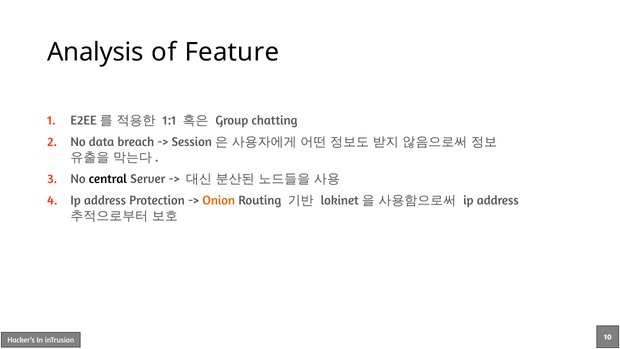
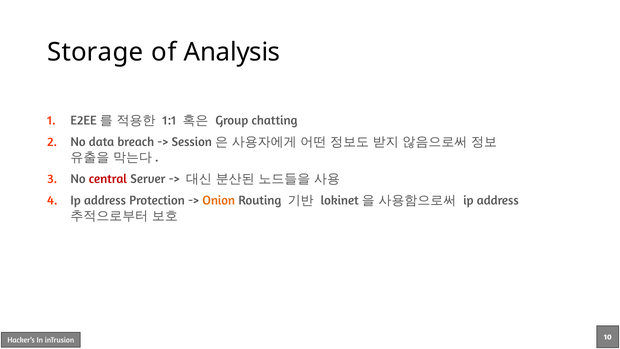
Analysis: Analysis -> Storage
Feature: Feature -> Analysis
central colour: black -> red
